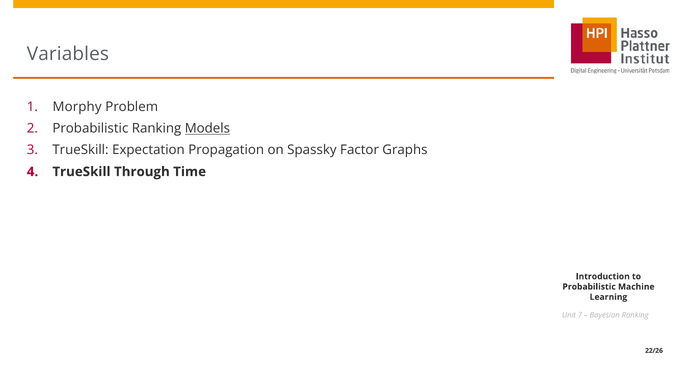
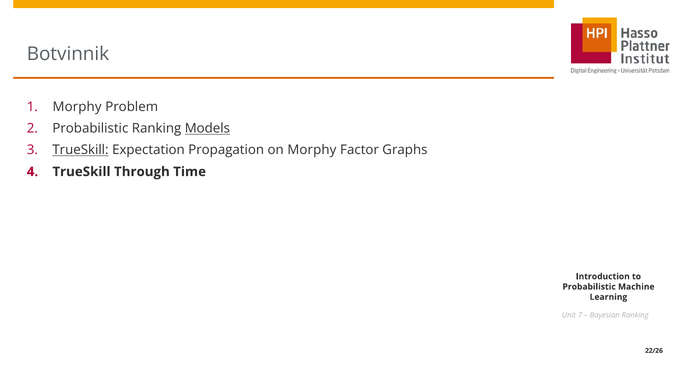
Variables: Variables -> Botvinnik
TrueSkill at (81, 150) underline: none -> present
on Spassky: Spassky -> Morphy
